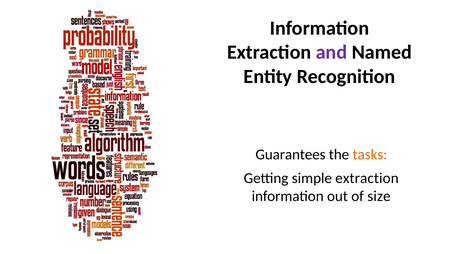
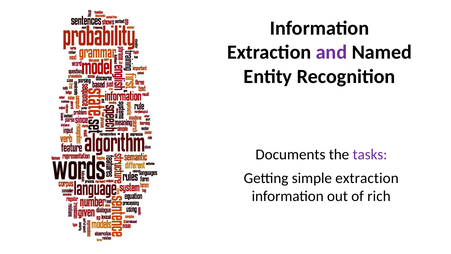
Guarantees: Guarantees -> Documents
tasks colour: orange -> purple
size: size -> rich
